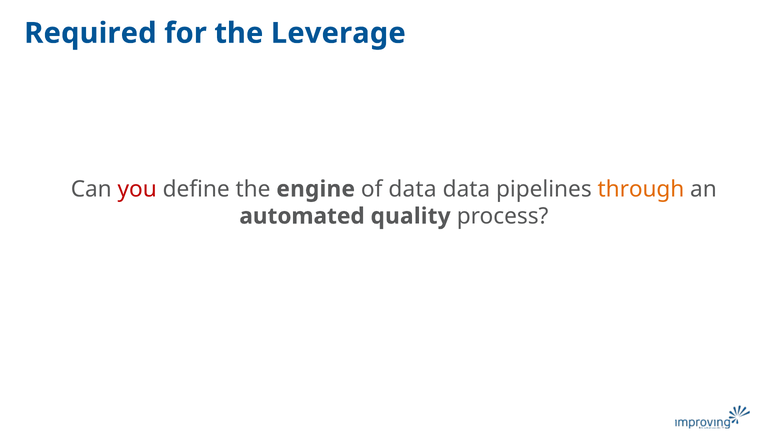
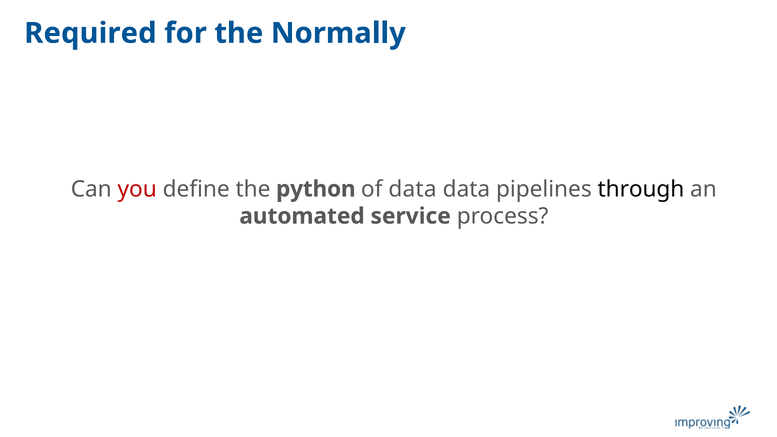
Leverage: Leverage -> Normally
engine: engine -> python
through colour: orange -> black
quality: quality -> service
